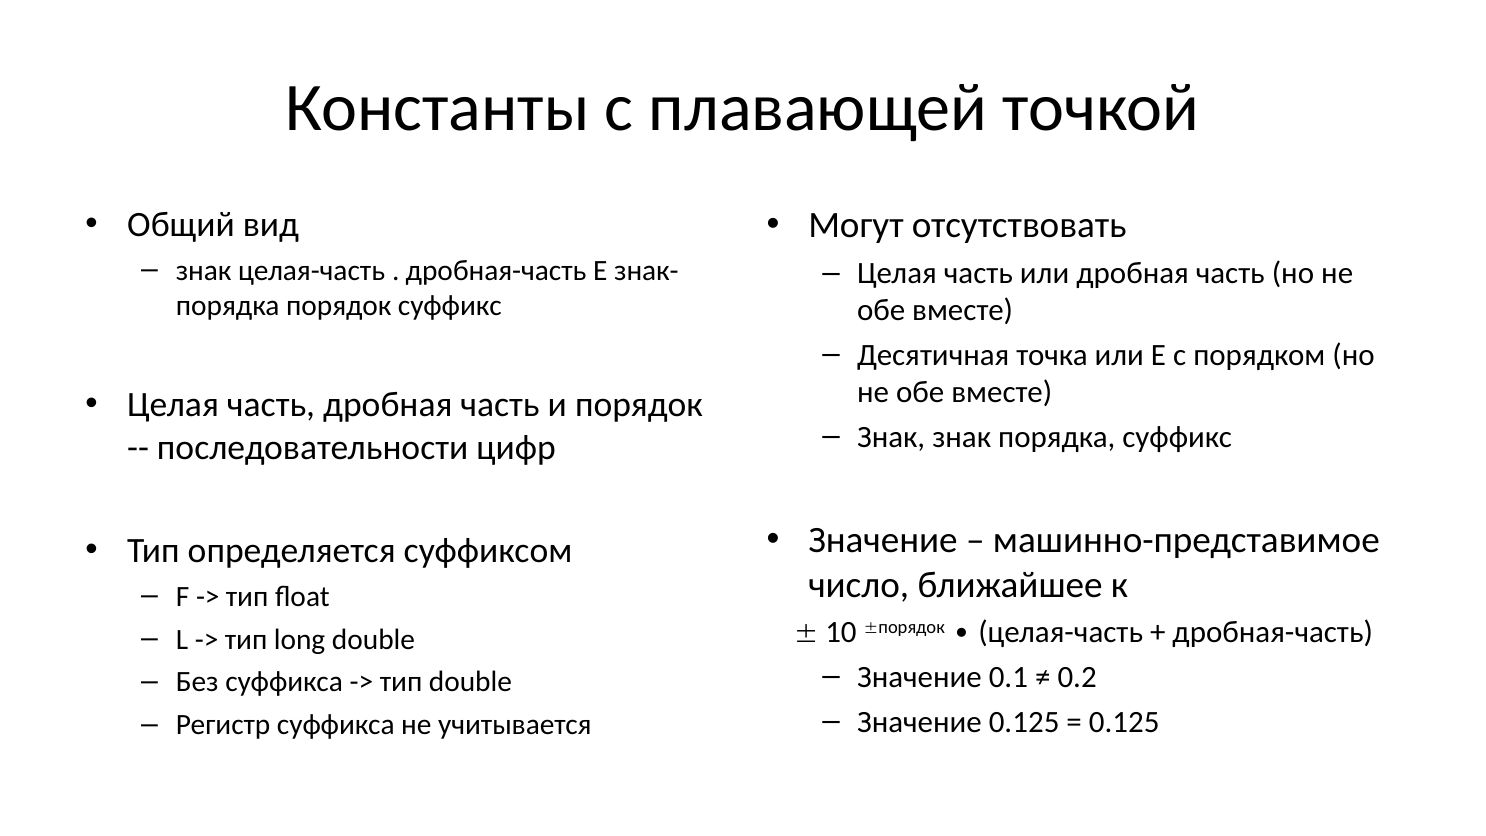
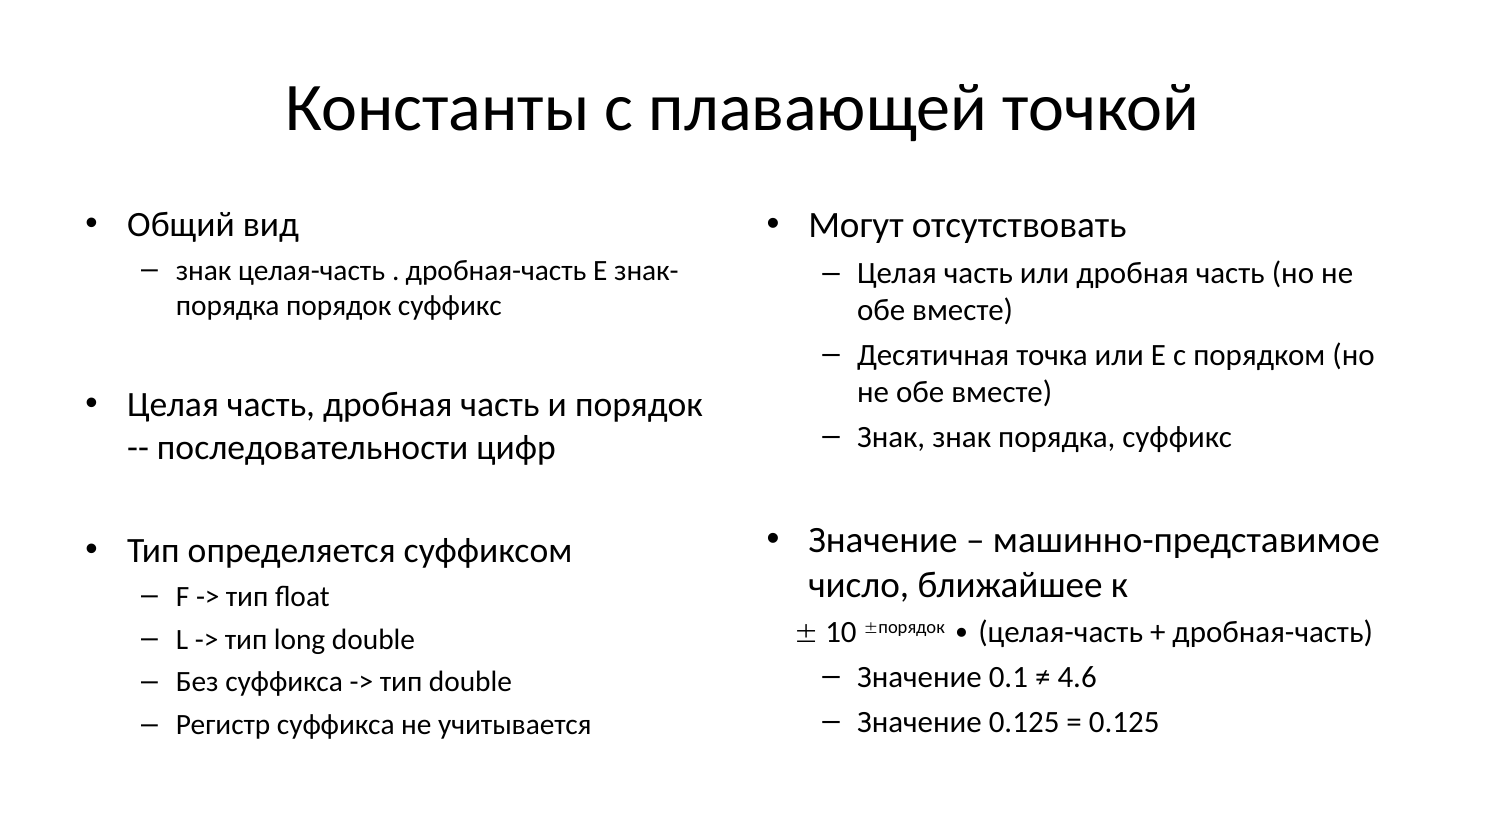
0.2: 0.2 -> 4.6
